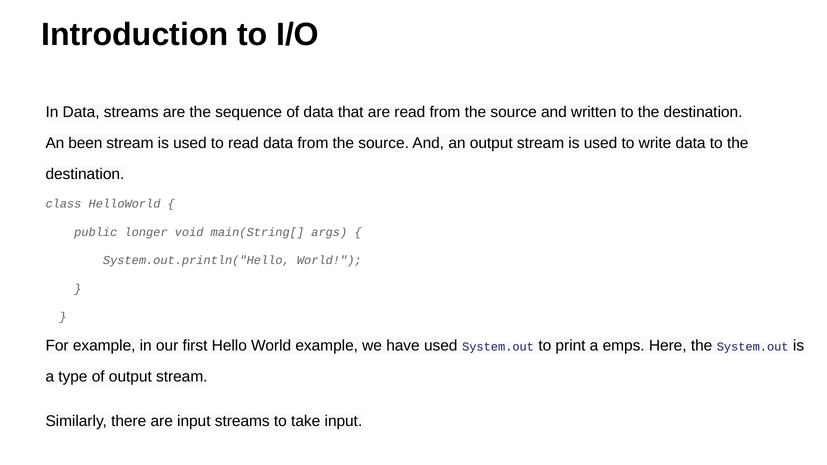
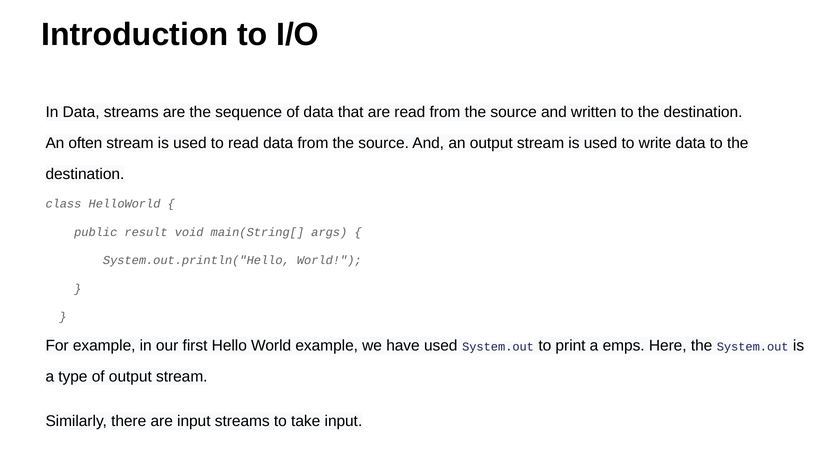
been: been -> often
longer: longer -> result
